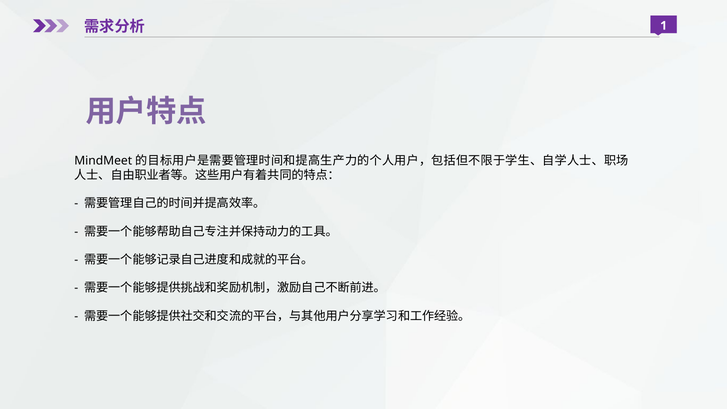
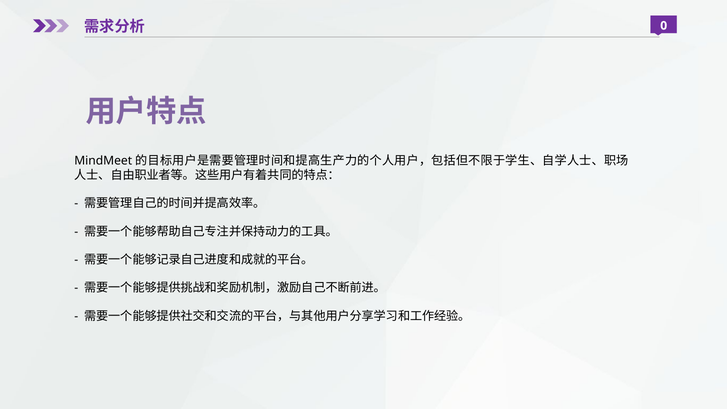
1: 1 -> 0
